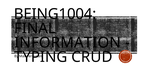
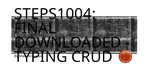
BEING1004: BEING1004 -> STEPS1004
INFORMATION: INFORMATION -> DOWNLOADED
